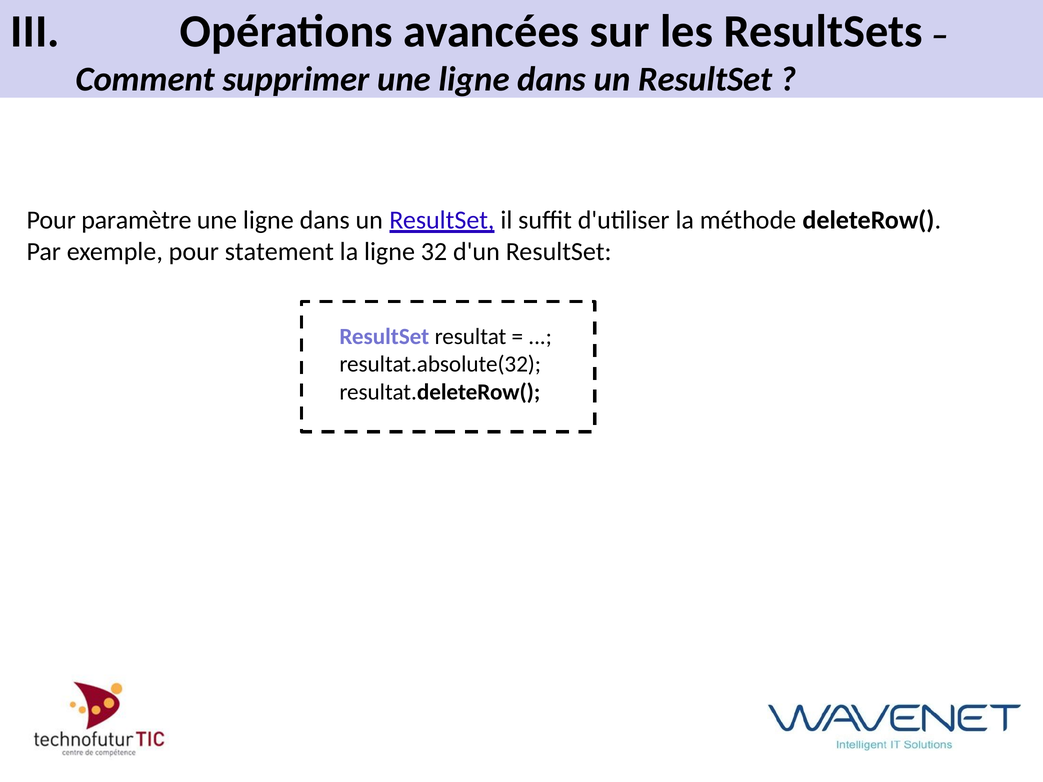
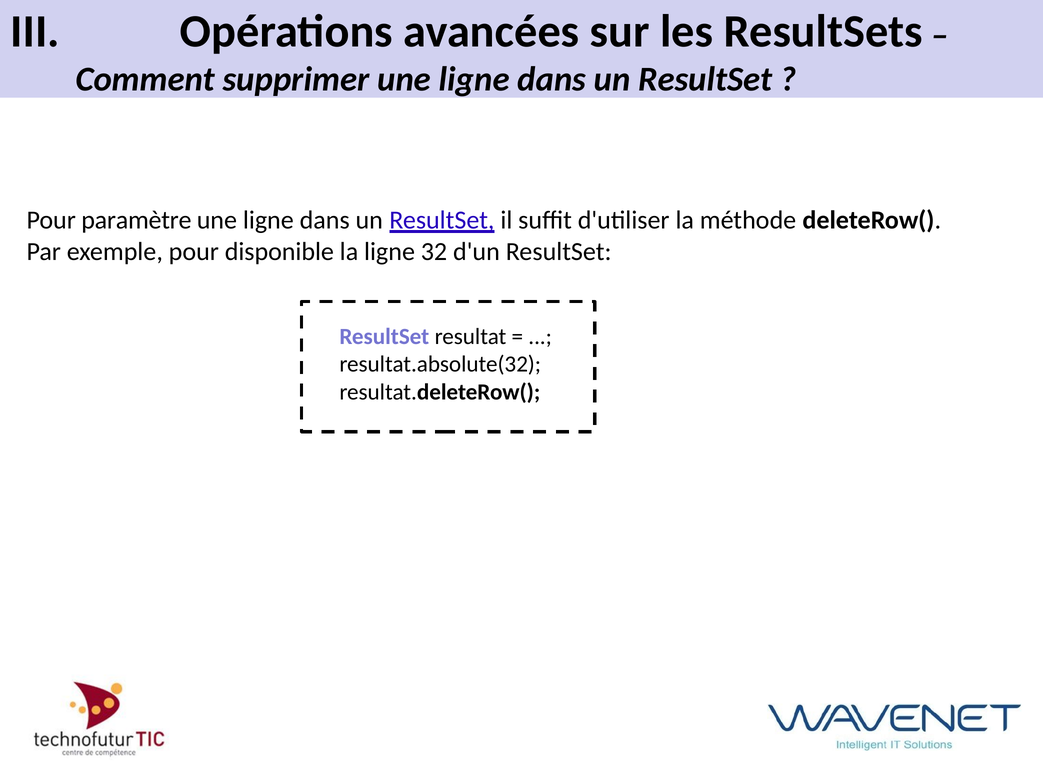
statement: statement -> disponible
